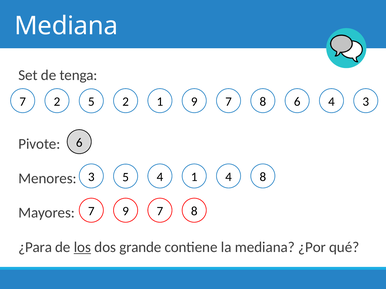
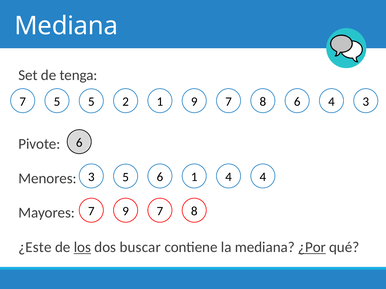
7 2: 2 -> 5
5 4: 4 -> 6
4 8: 8 -> 4
¿Para: ¿Para -> ¿Este
grande: grande -> buscar
¿Por underline: none -> present
